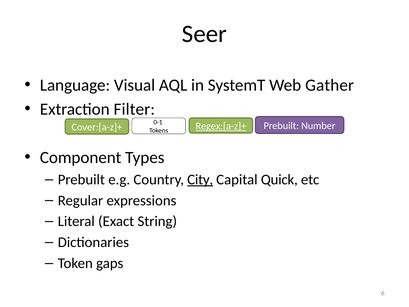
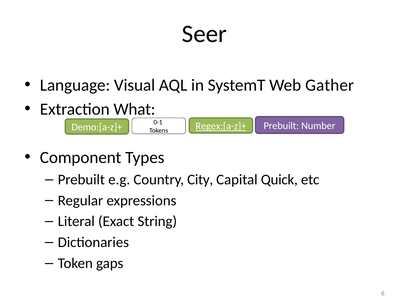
Filter: Filter -> What
Cover:[a-z]+: Cover:[a-z]+ -> Demo:[a-z]+
City underline: present -> none
